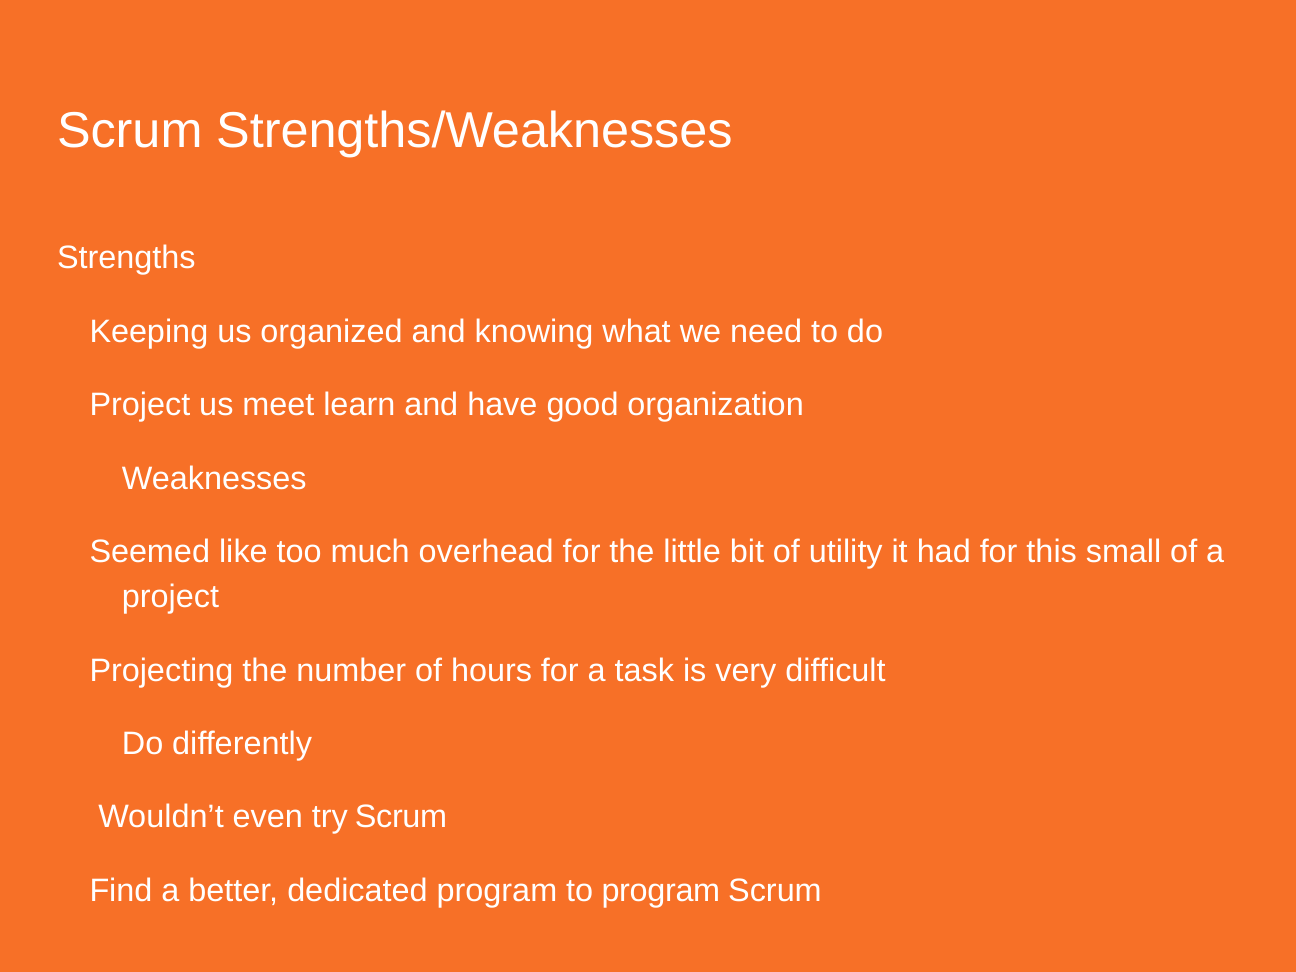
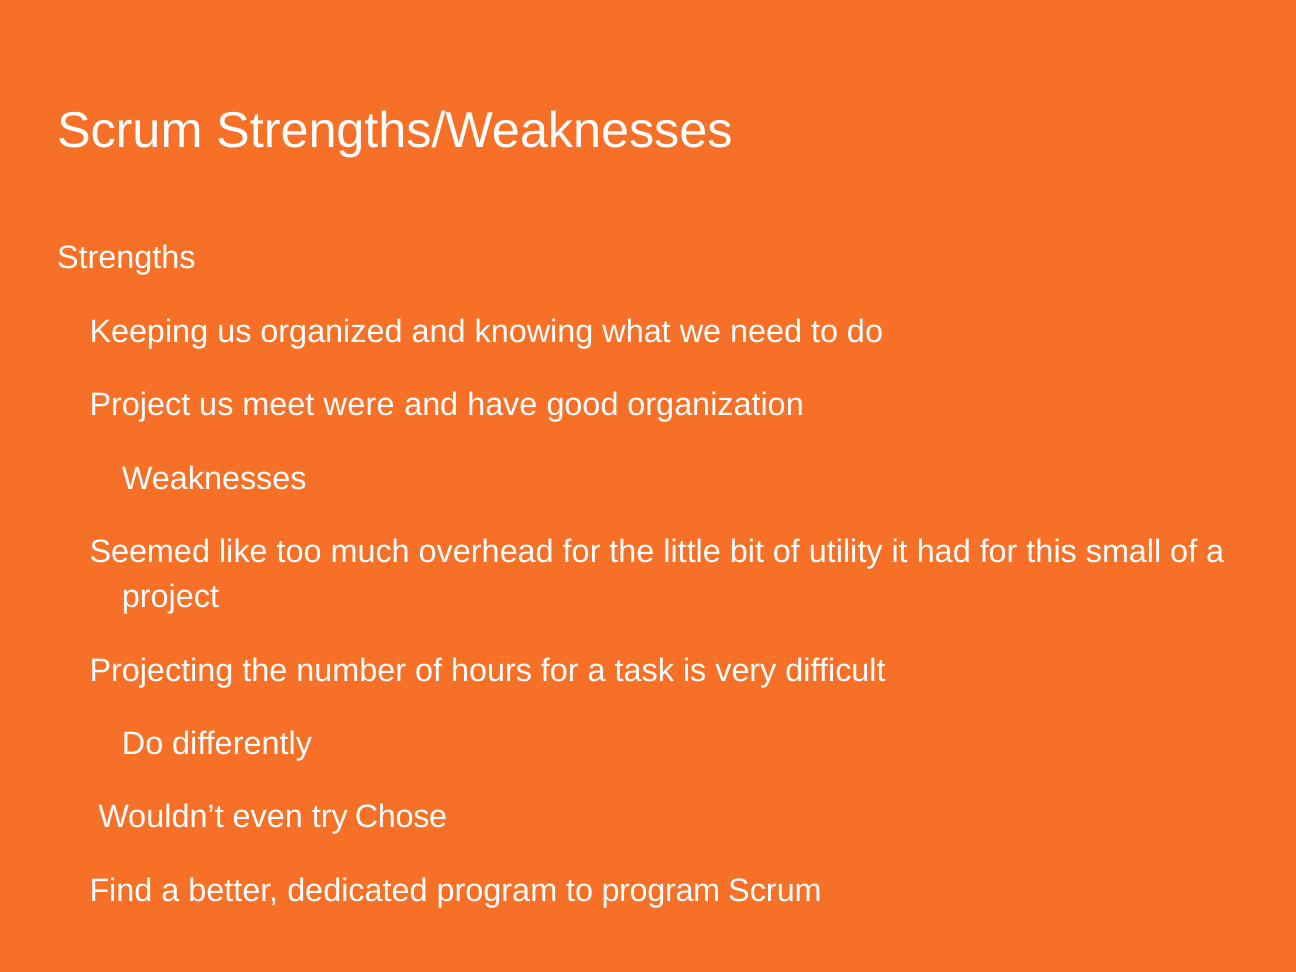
learn: learn -> were
try Scrum: Scrum -> Chose
